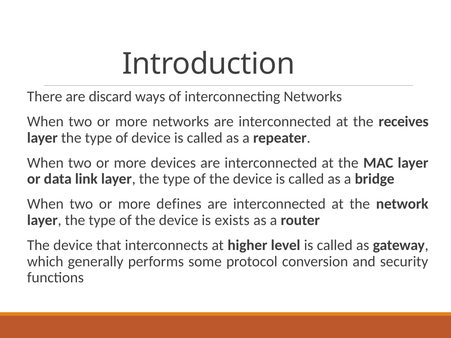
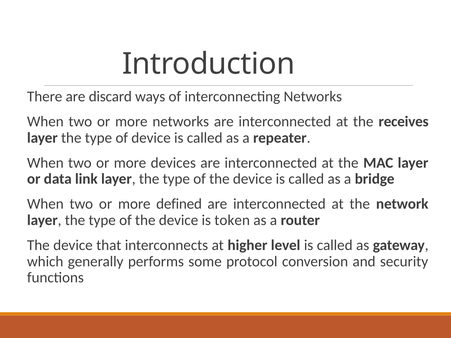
defines: defines -> defined
exists: exists -> token
